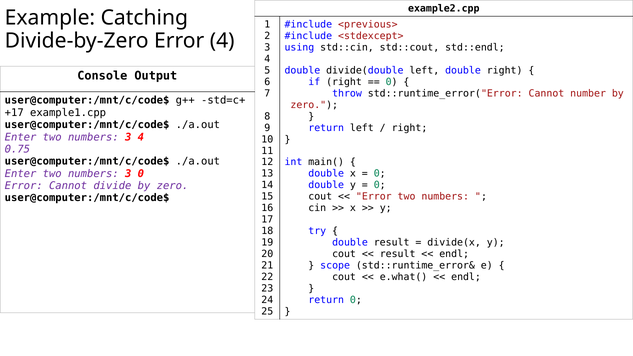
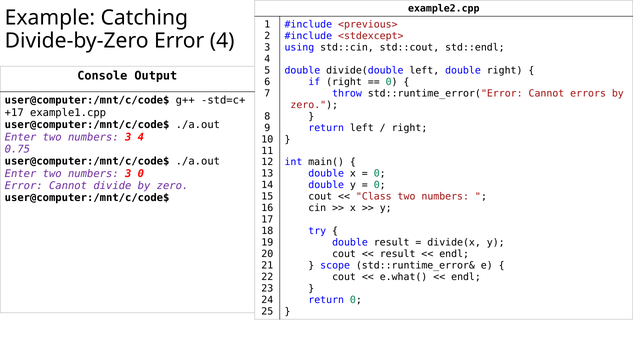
number: number -> errors
Error at (374, 197): Error -> Class
